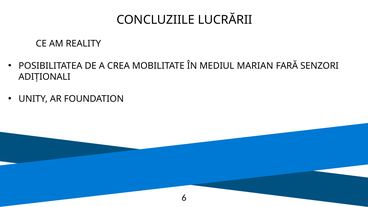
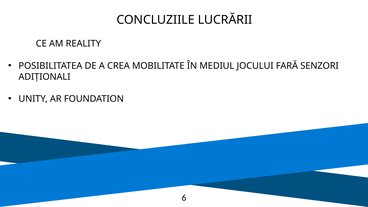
MARIAN: MARIAN -> JOCULUI
